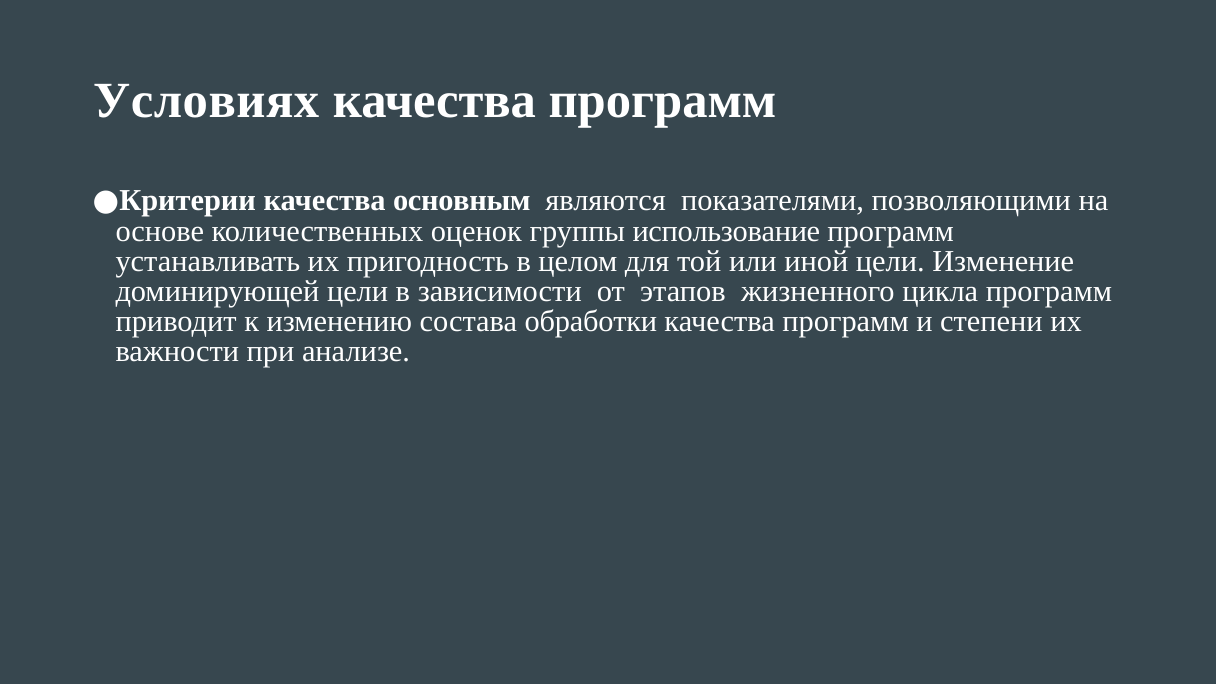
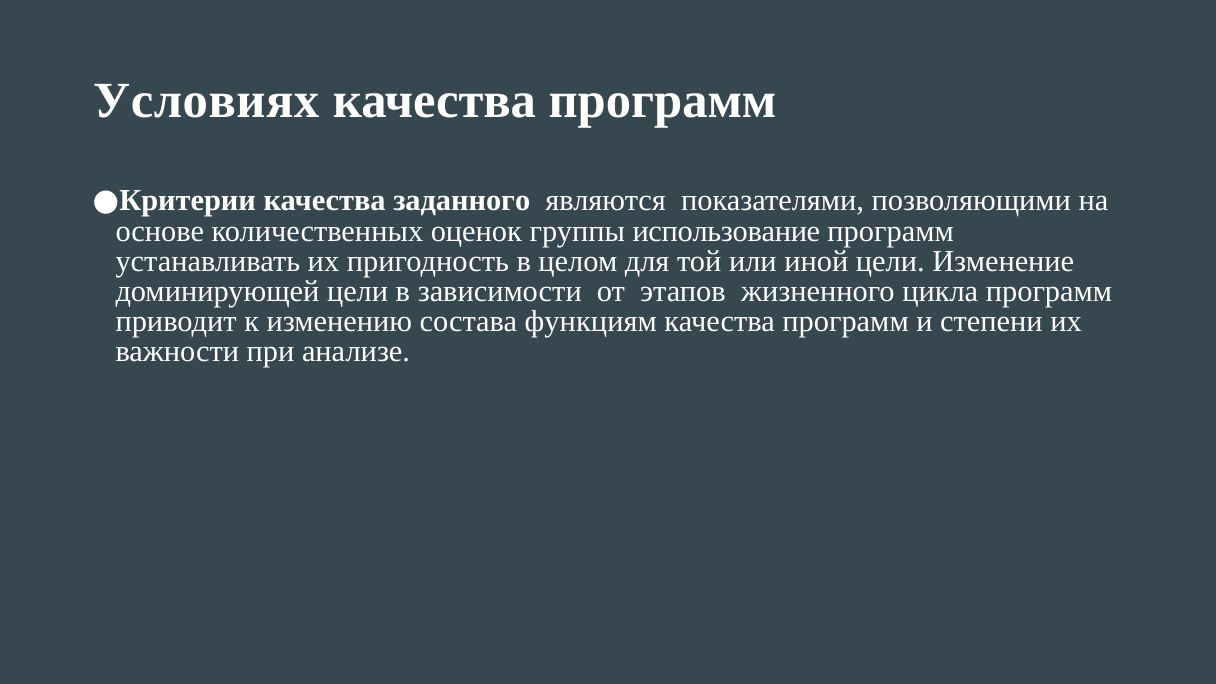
основным: основным -> заданного
обработки: обработки -> функциям
